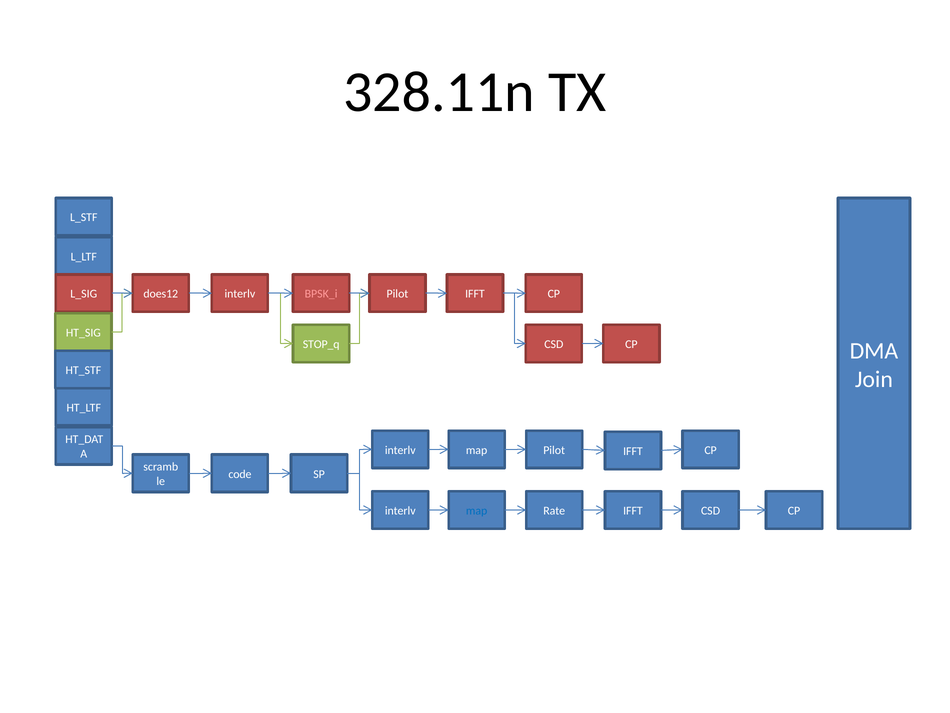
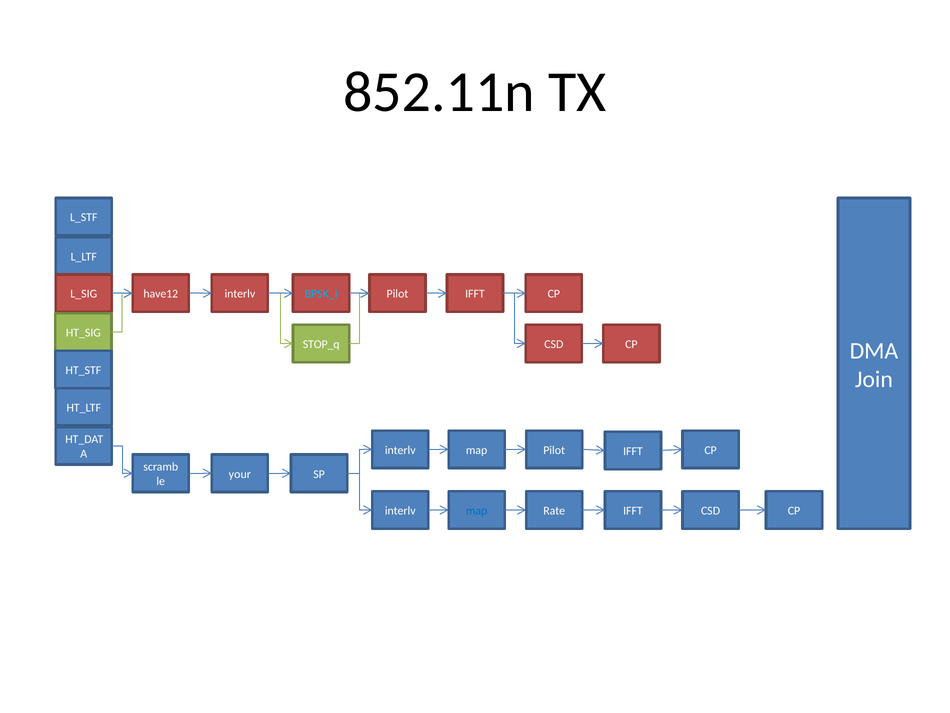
328.11n: 328.11n -> 852.11n
does12: does12 -> have12
BPSK_i colour: pink -> light blue
code: code -> your
